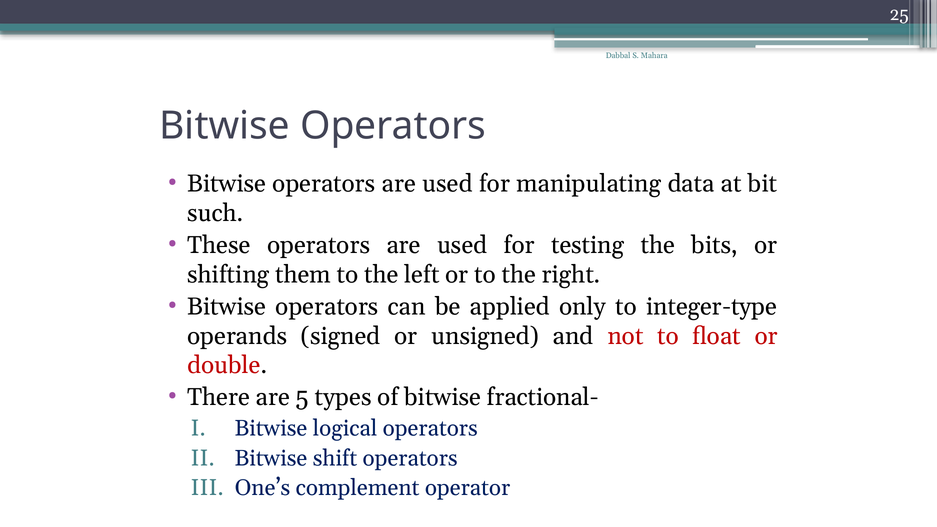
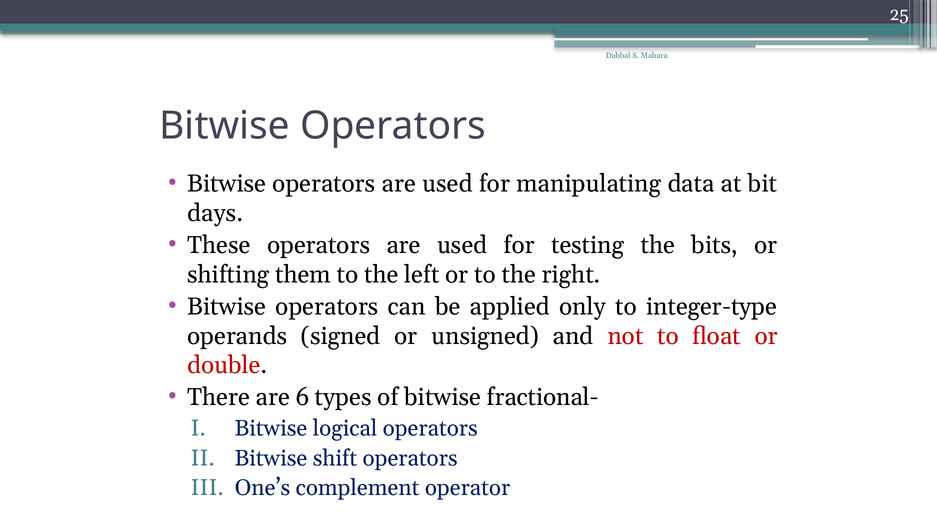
such: such -> days
5: 5 -> 6
